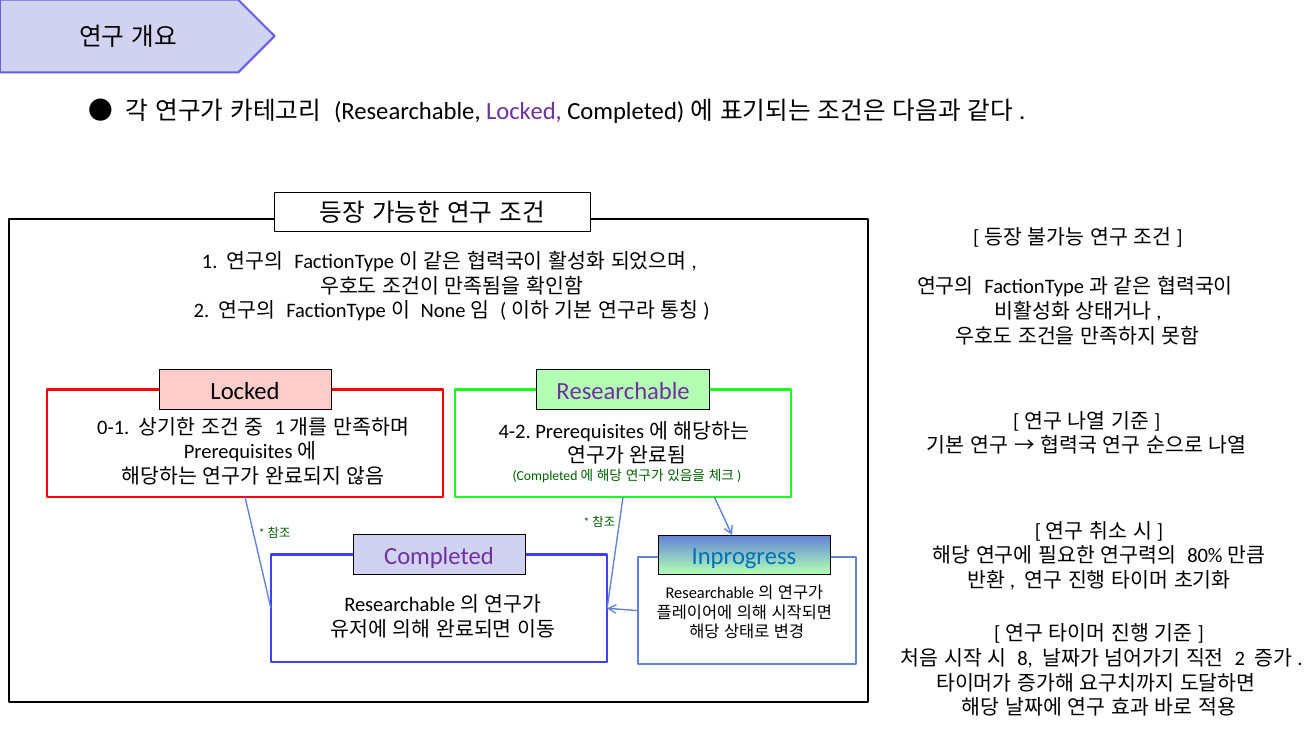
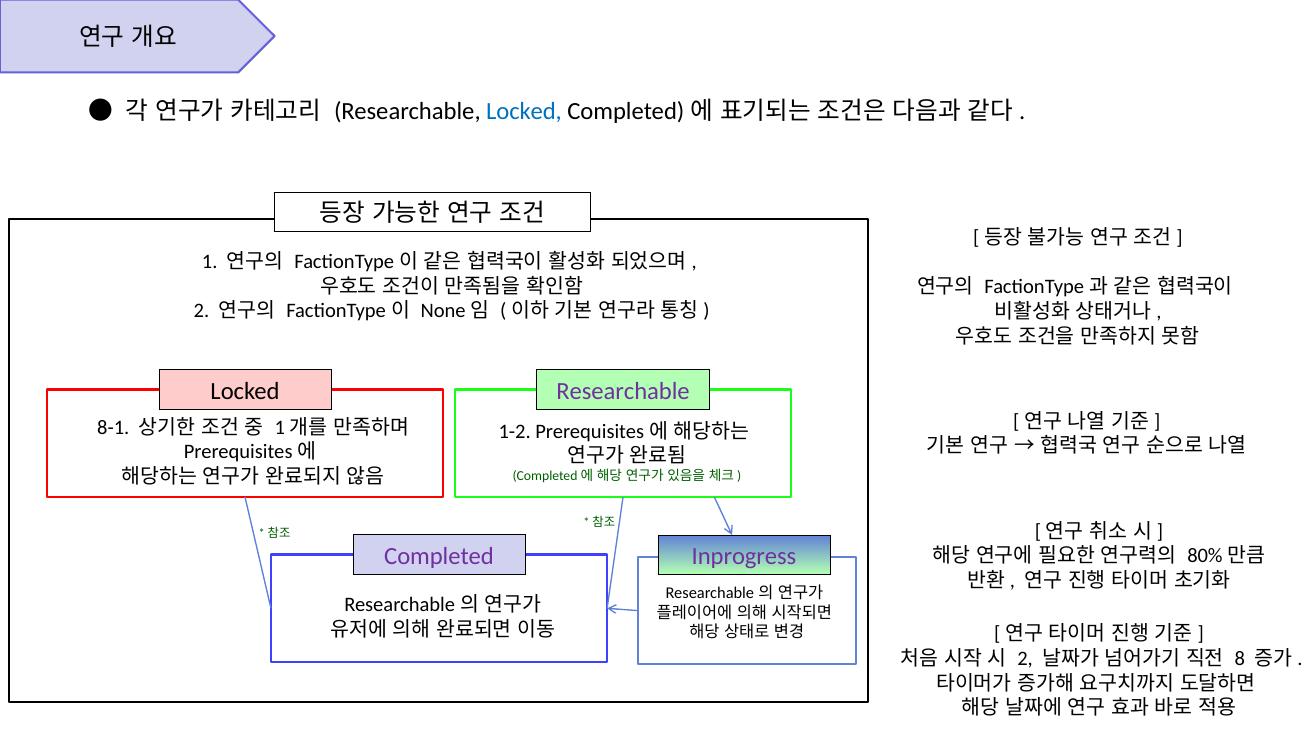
Locked at (524, 111) colour: purple -> blue
0-1: 0-1 -> 8-1
4-2: 4-2 -> 1-2
Inprogress colour: blue -> purple
8 at (1025, 659): 8 -> 2
2 at (1240, 659): 2 -> 8
